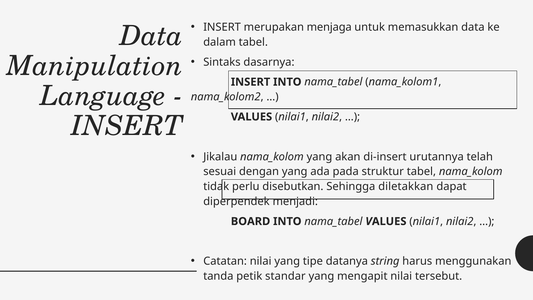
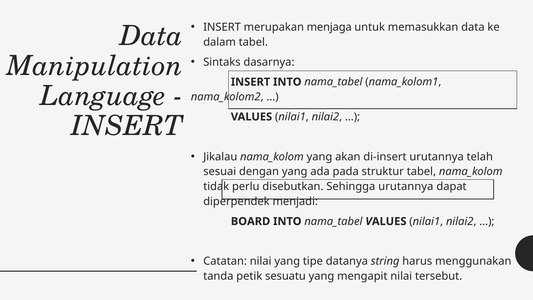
Sehingga diletakkan: diletakkan -> urutannya
standar: standar -> sesuatu
